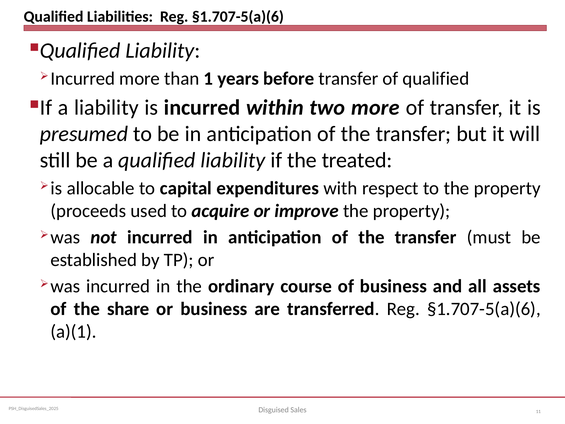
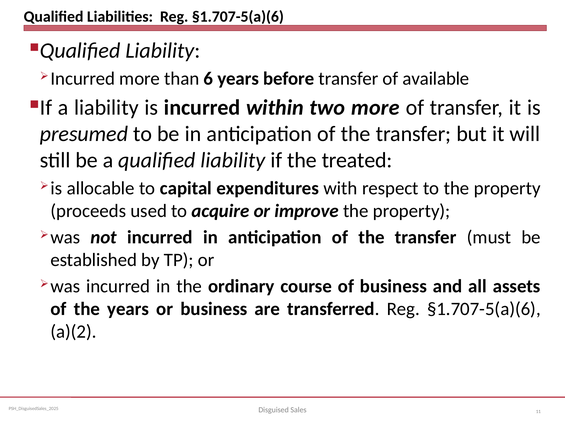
1: 1 -> 6
of qualified: qualified -> available
the share: share -> years
a)(1: a)(1 -> a)(2
